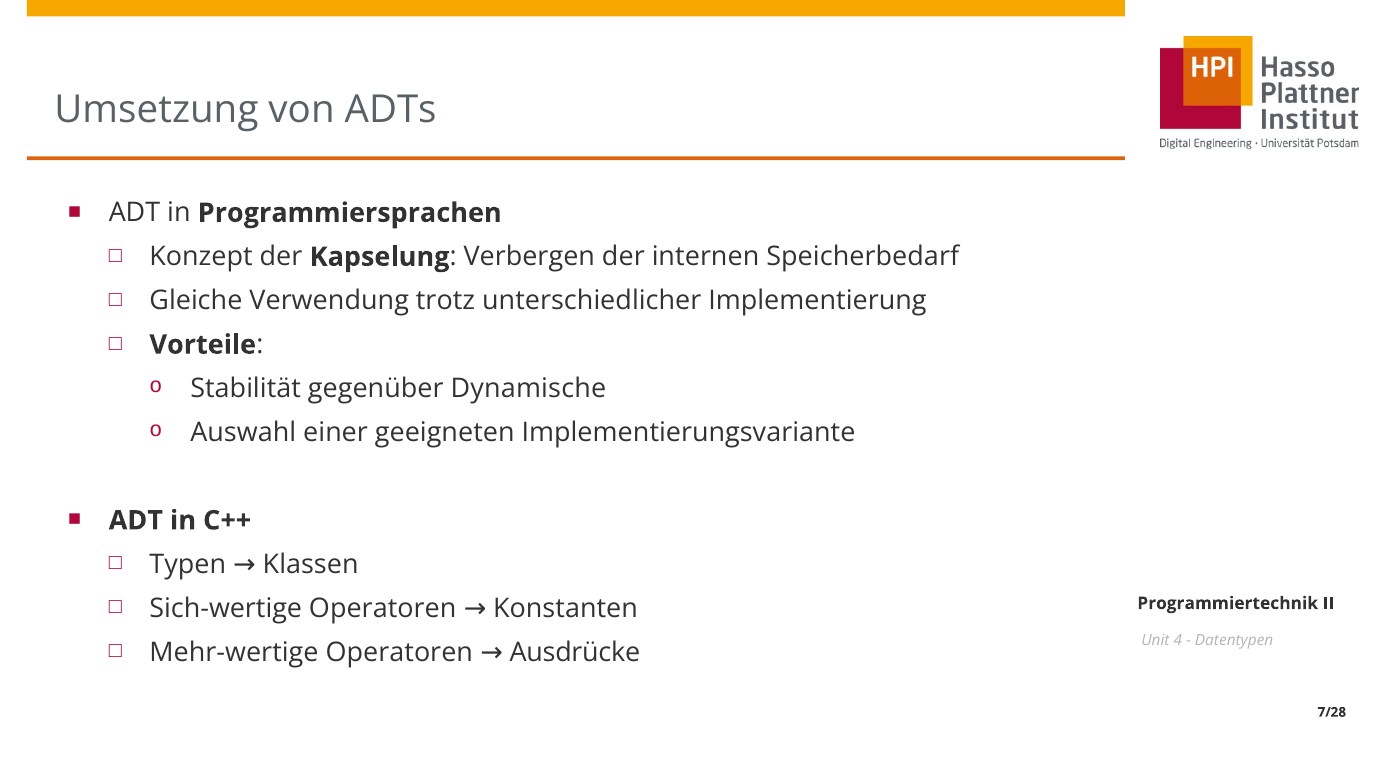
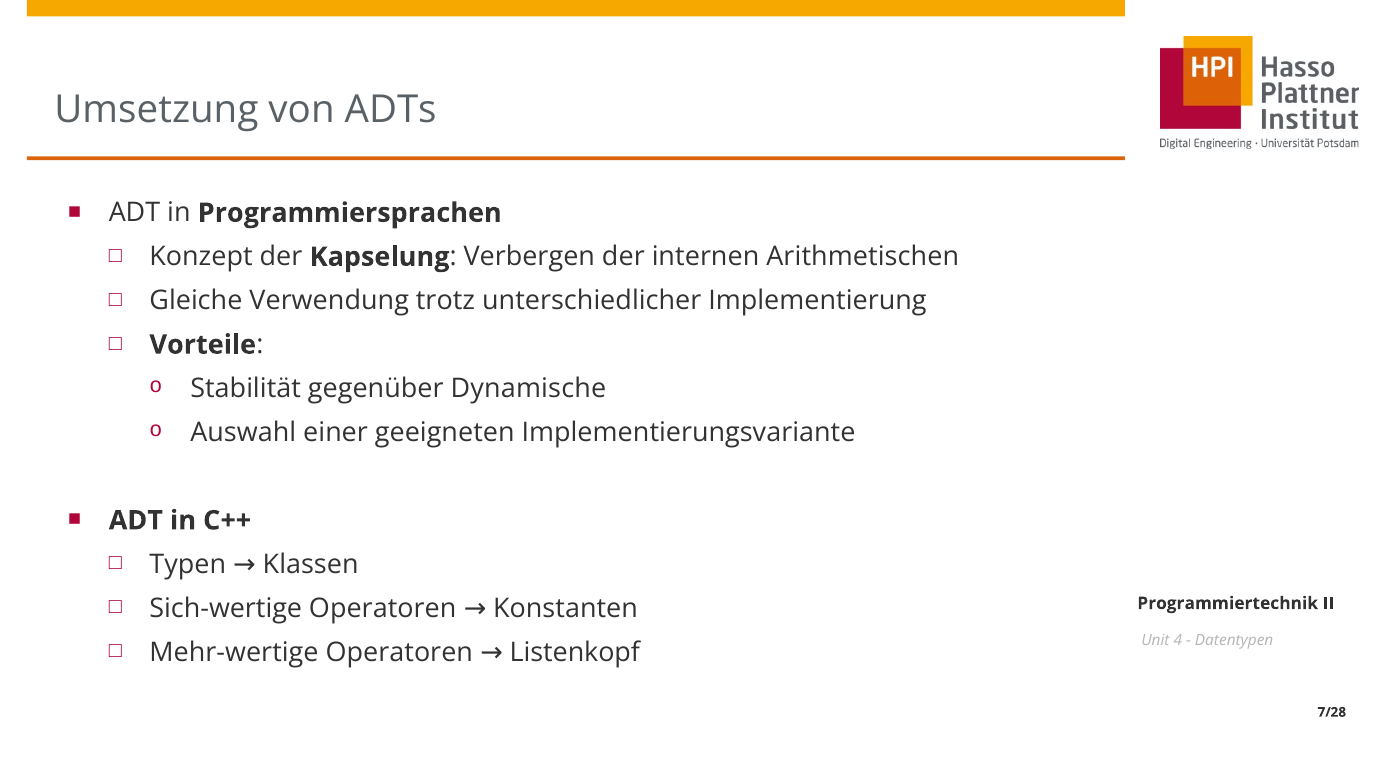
Speicherbedarf: Speicherbedarf -> Arithmetischen
Ausdrücke: Ausdrücke -> Listenkopf
